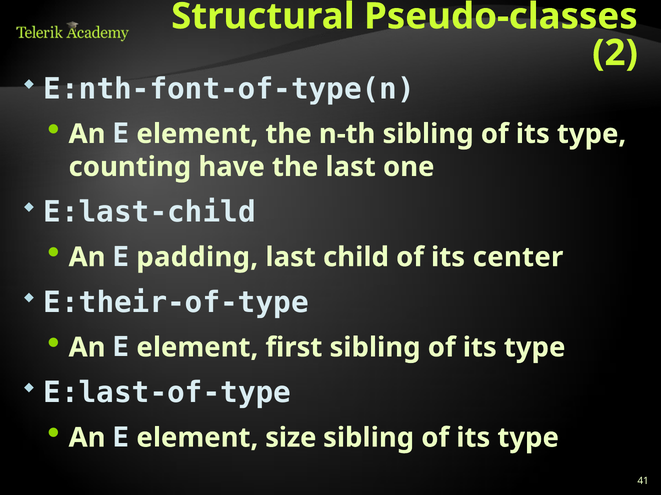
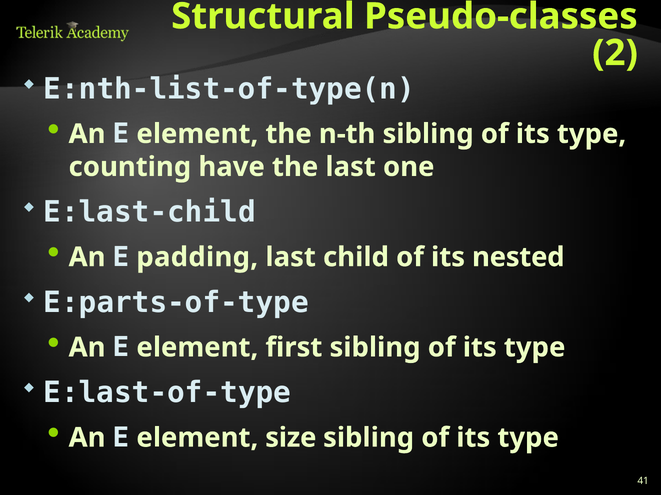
E:nth-font-of-type(n: E:nth-font-of-type(n -> E:nth-list-of-type(n
center: center -> nested
E:their-of-type: E:their-of-type -> E:parts-of-type
